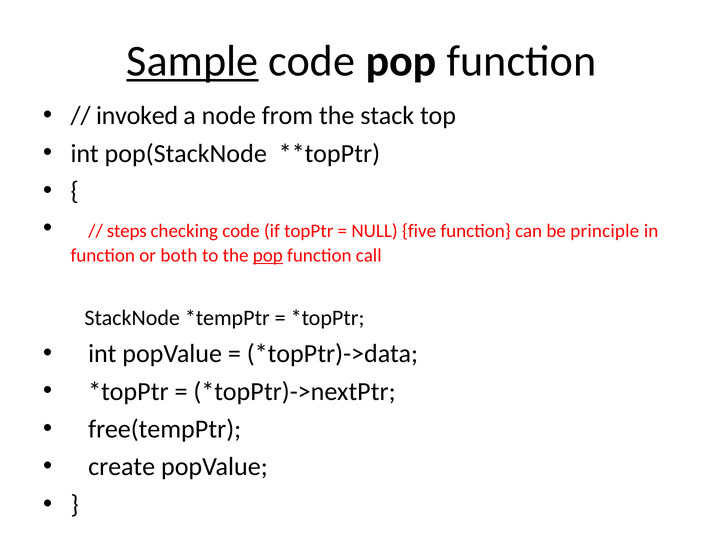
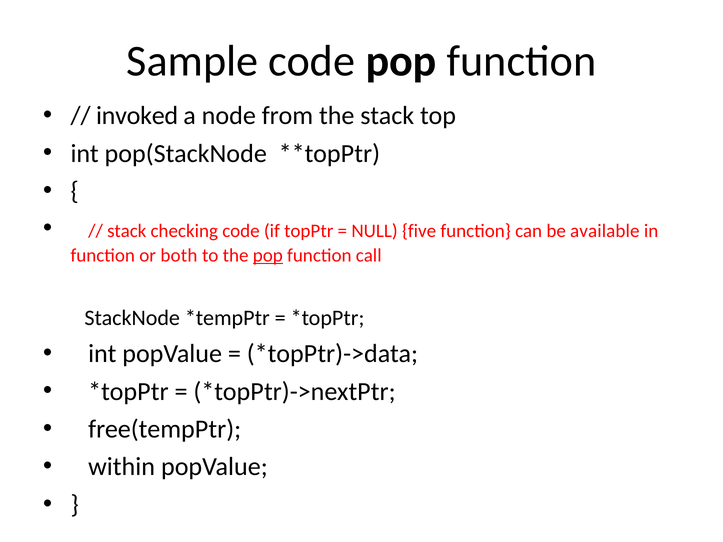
Sample underline: present -> none
steps at (127, 231): steps -> stack
principle: principle -> available
create: create -> within
